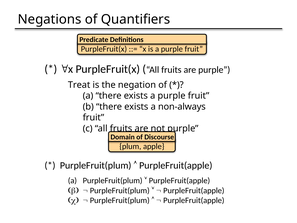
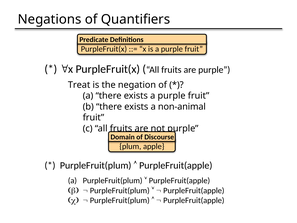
non-always: non-always -> non-animal
